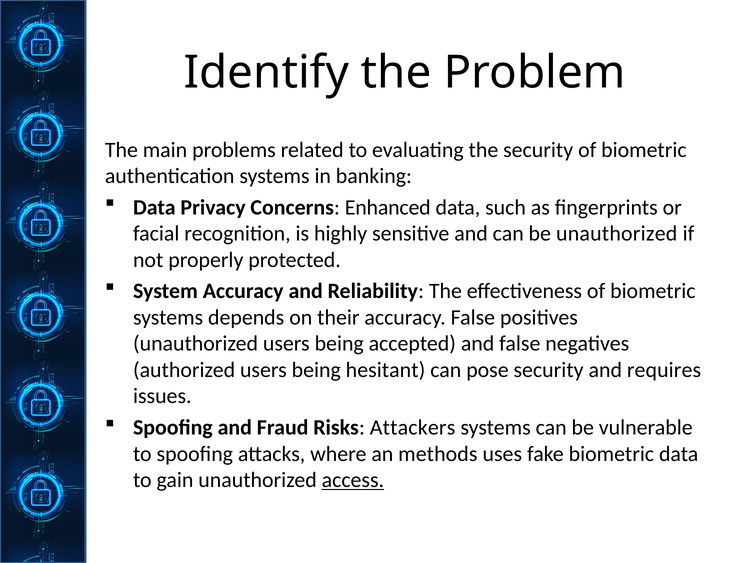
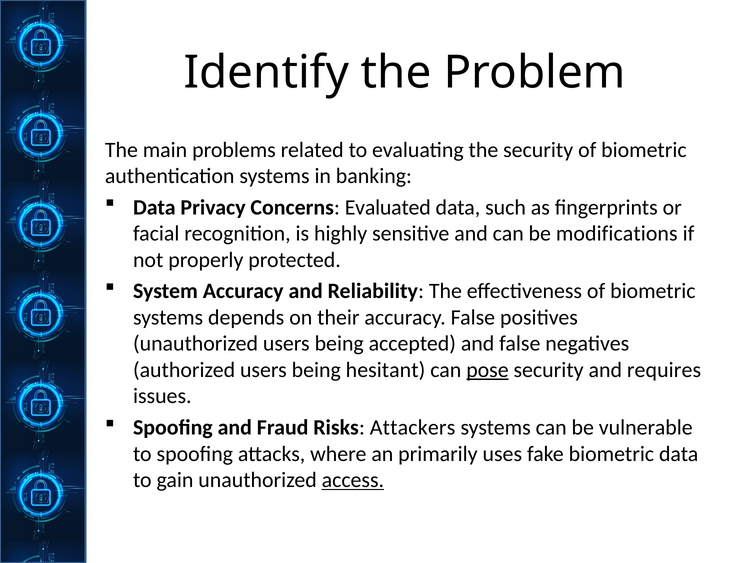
Enhanced: Enhanced -> Evaluated
be unauthorized: unauthorized -> modifications
pose underline: none -> present
methods: methods -> primarily
